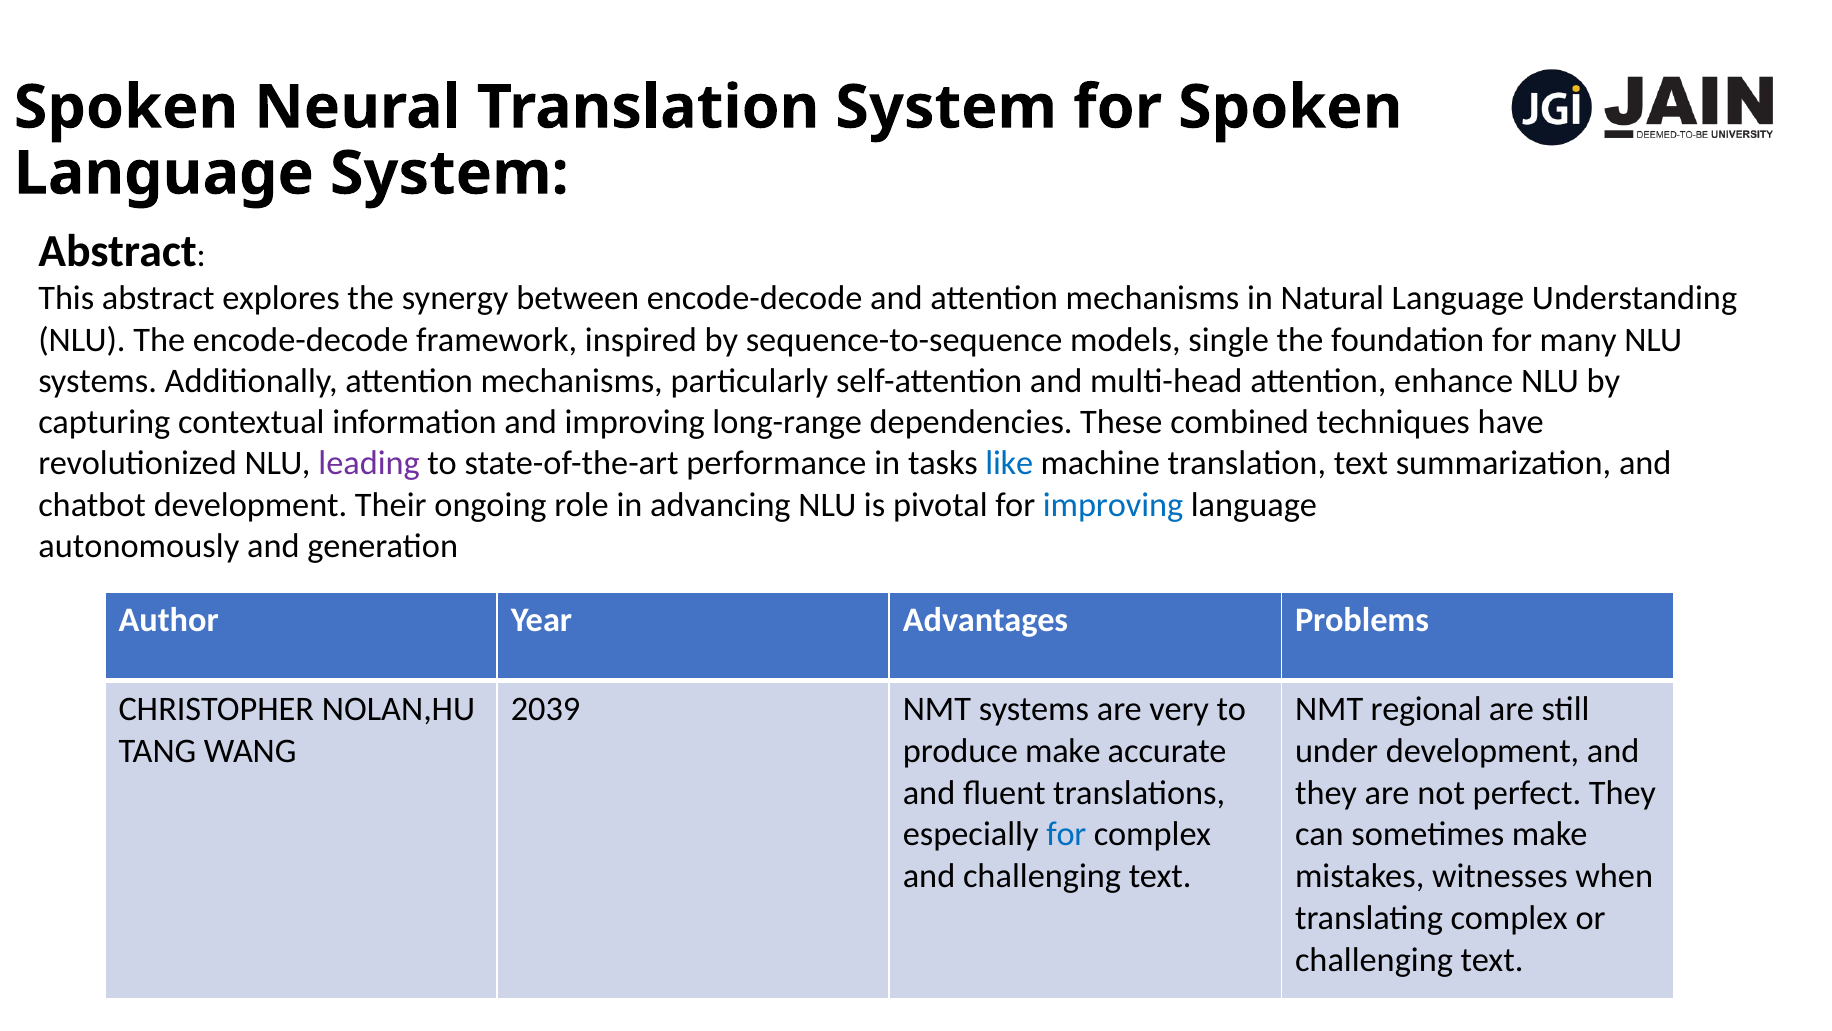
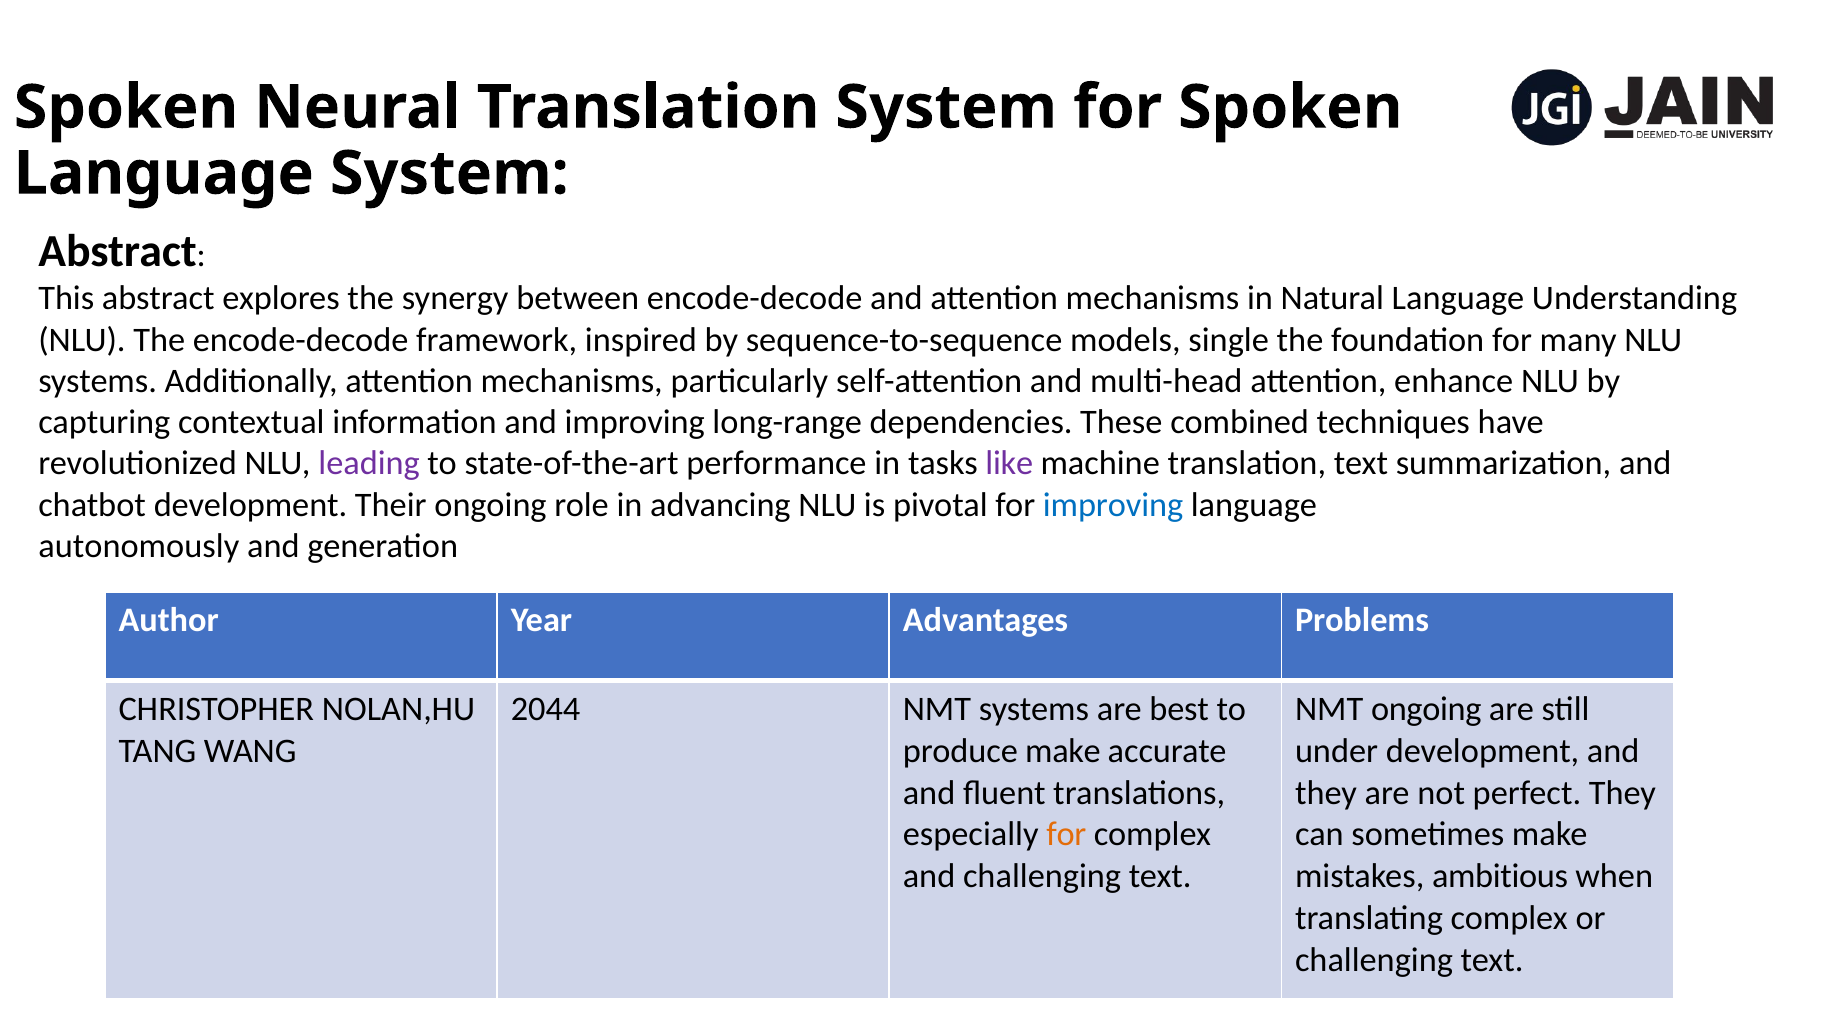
like colour: blue -> purple
2039: 2039 -> 2044
very: very -> best
NMT regional: regional -> ongoing
for at (1066, 834) colour: blue -> orange
witnesses: witnesses -> ambitious
